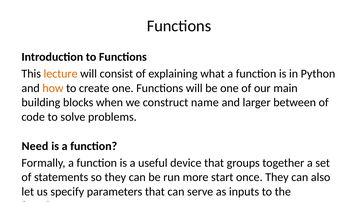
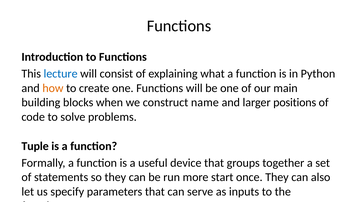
lecture colour: orange -> blue
larger between: between -> positions
Need at (35, 146): Need -> Tuple
